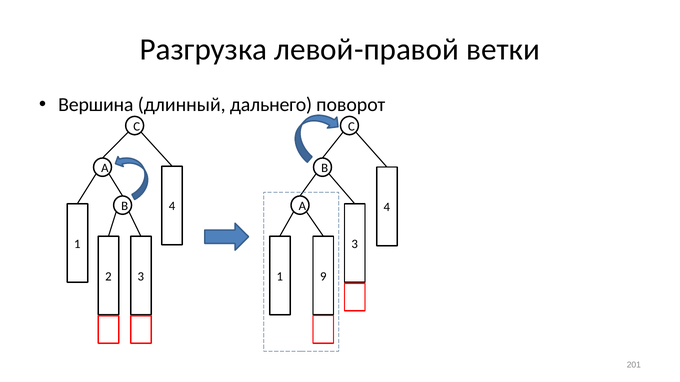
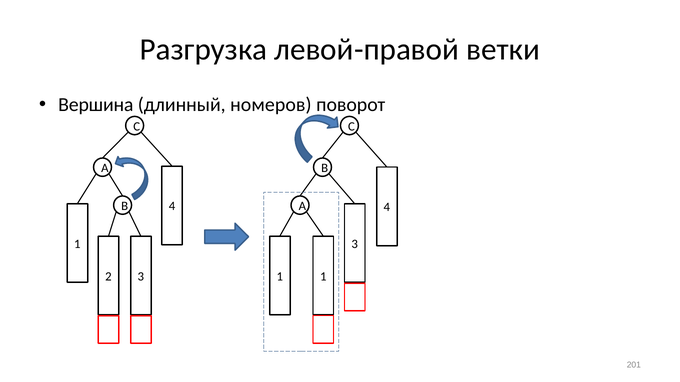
дальнего: дальнего -> номеров
1 9: 9 -> 1
